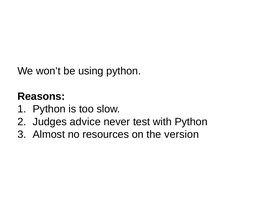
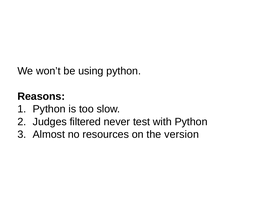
advice: advice -> filtered
